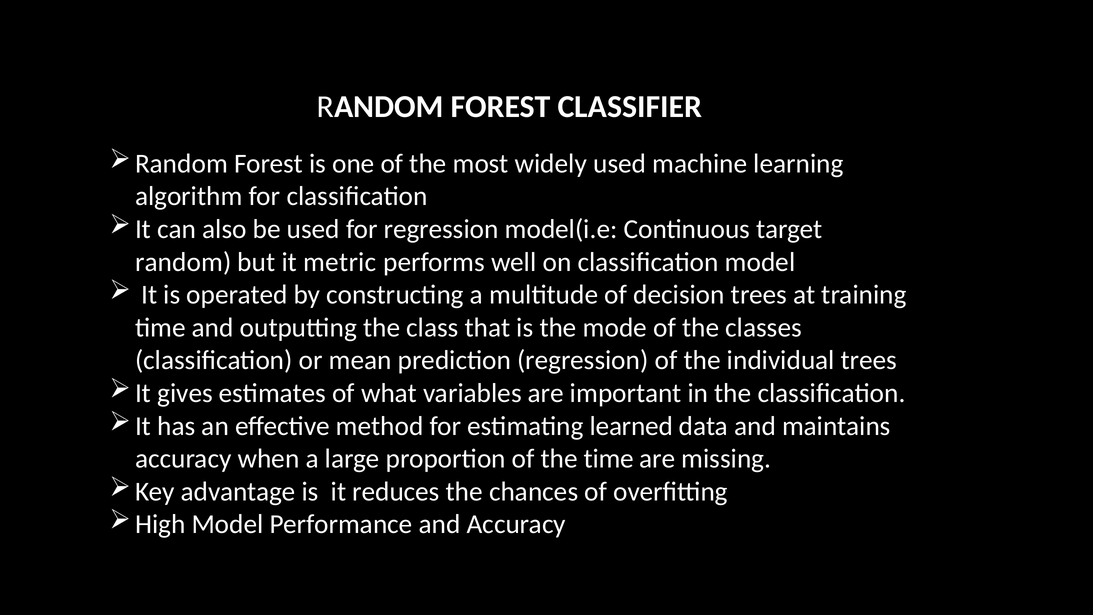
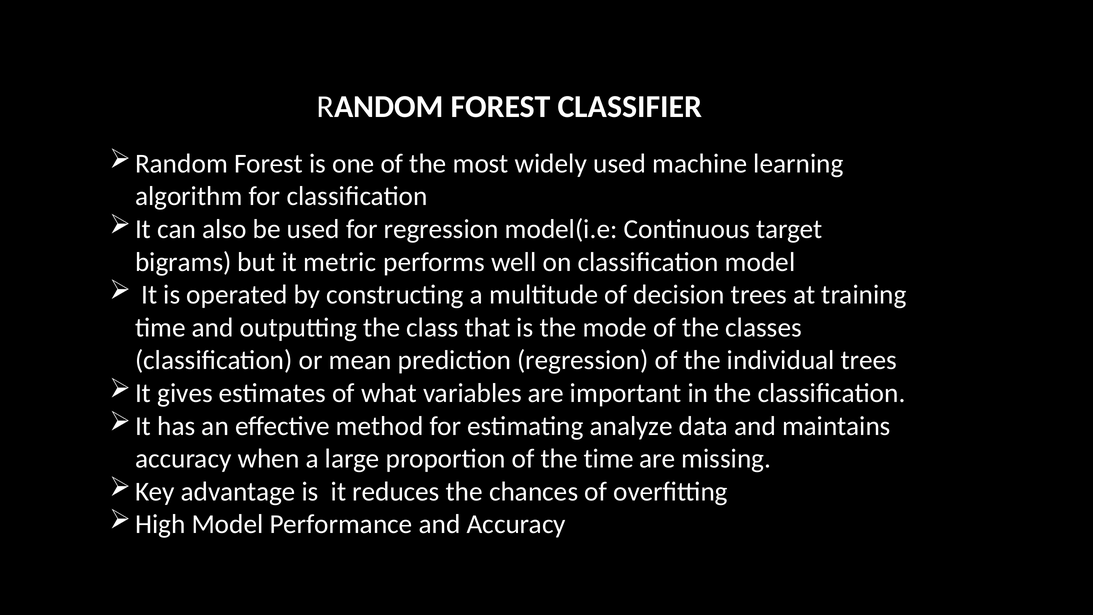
random at (183, 262): random -> bigrams
learned: learned -> analyze
